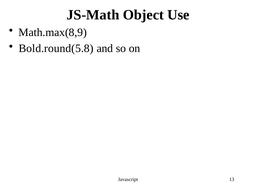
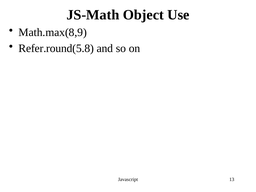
Bold.round(5.8: Bold.round(5.8 -> Refer.round(5.8
